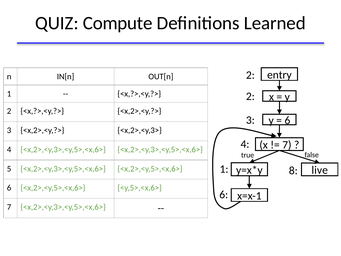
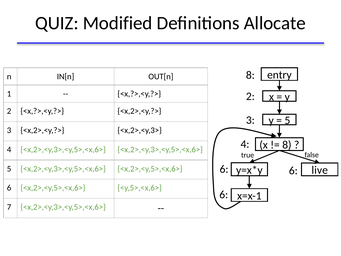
Compute: Compute -> Modified
Learned: Learned -> Allocate
2 at (250, 75): 2 -> 8
6 at (287, 120): 6 -> 5
7 at (287, 145): 7 -> 8
1 at (224, 169): 1 -> 6
8 at (293, 171): 8 -> 6
